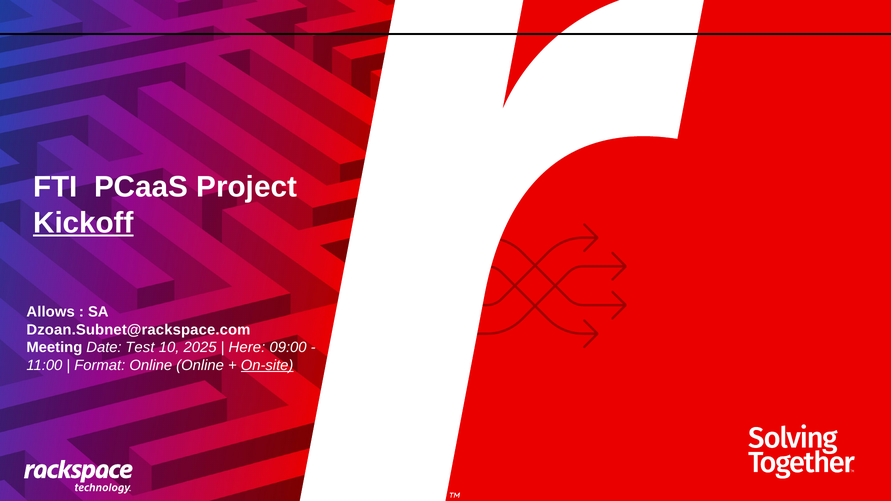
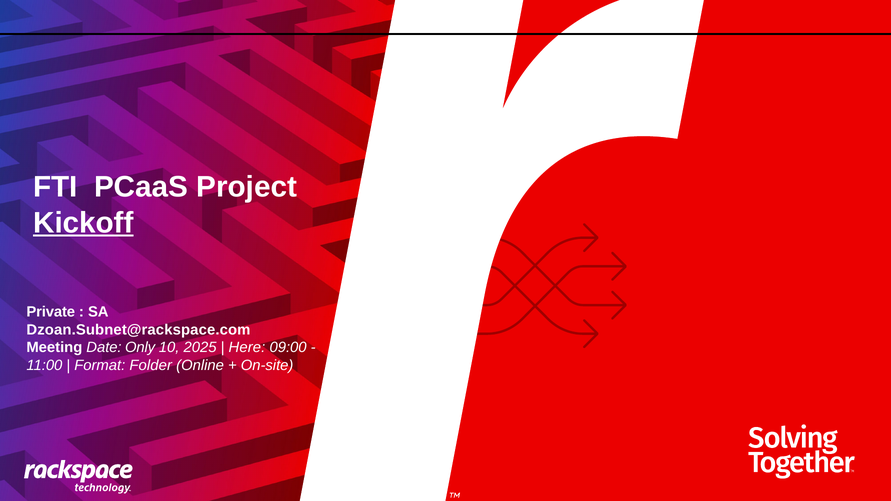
Allows: Allows -> Private
Test: Test -> Only
Format Online: Online -> Folder
On-site underline: present -> none
